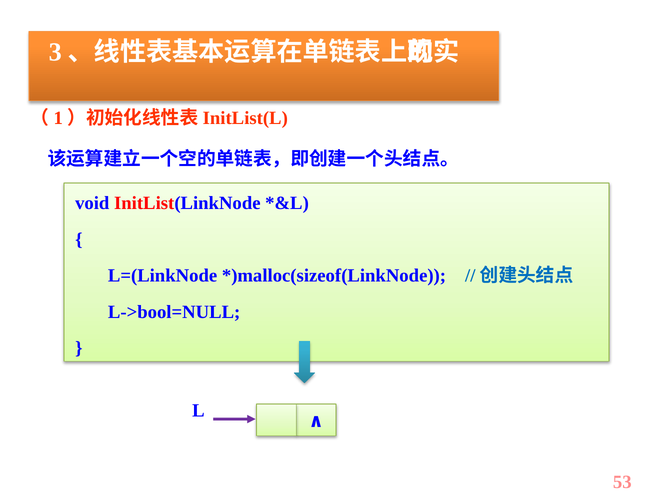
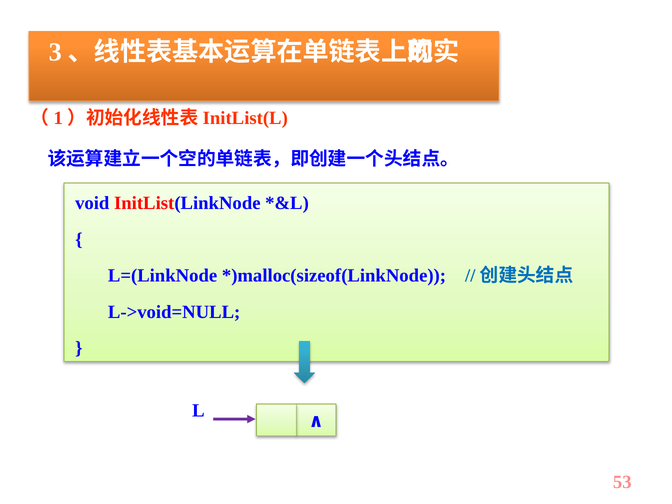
L->bool=NULL: L->bool=NULL -> L->void=NULL
